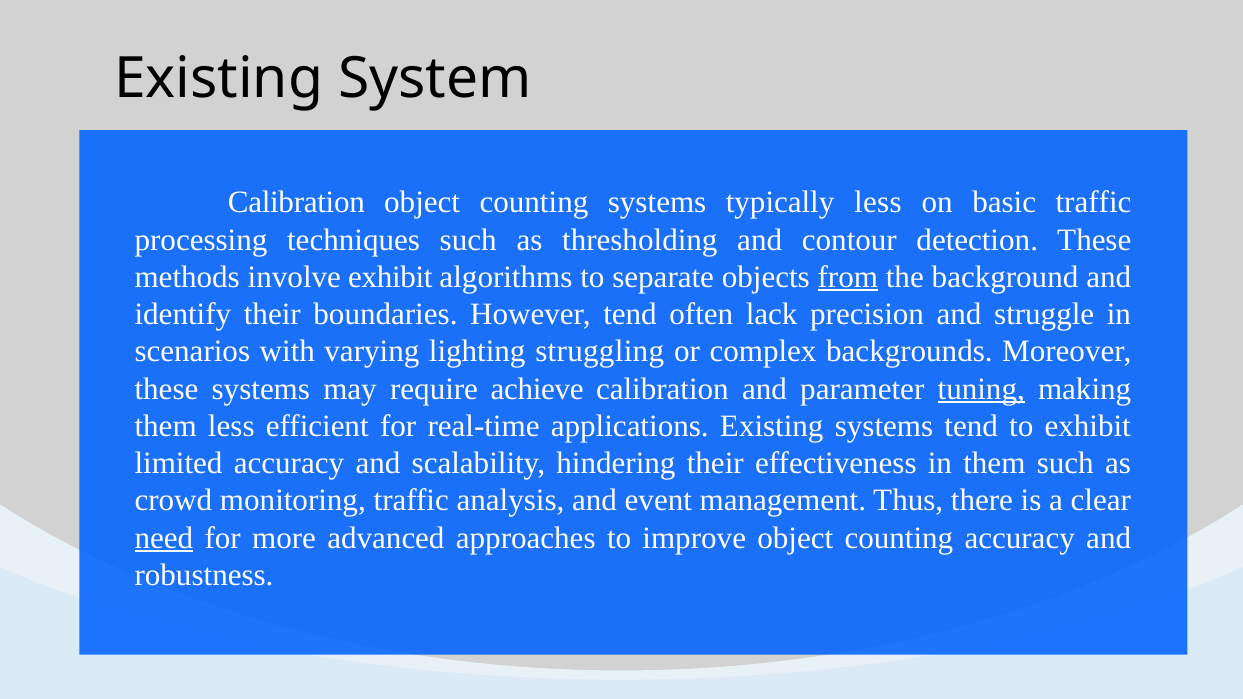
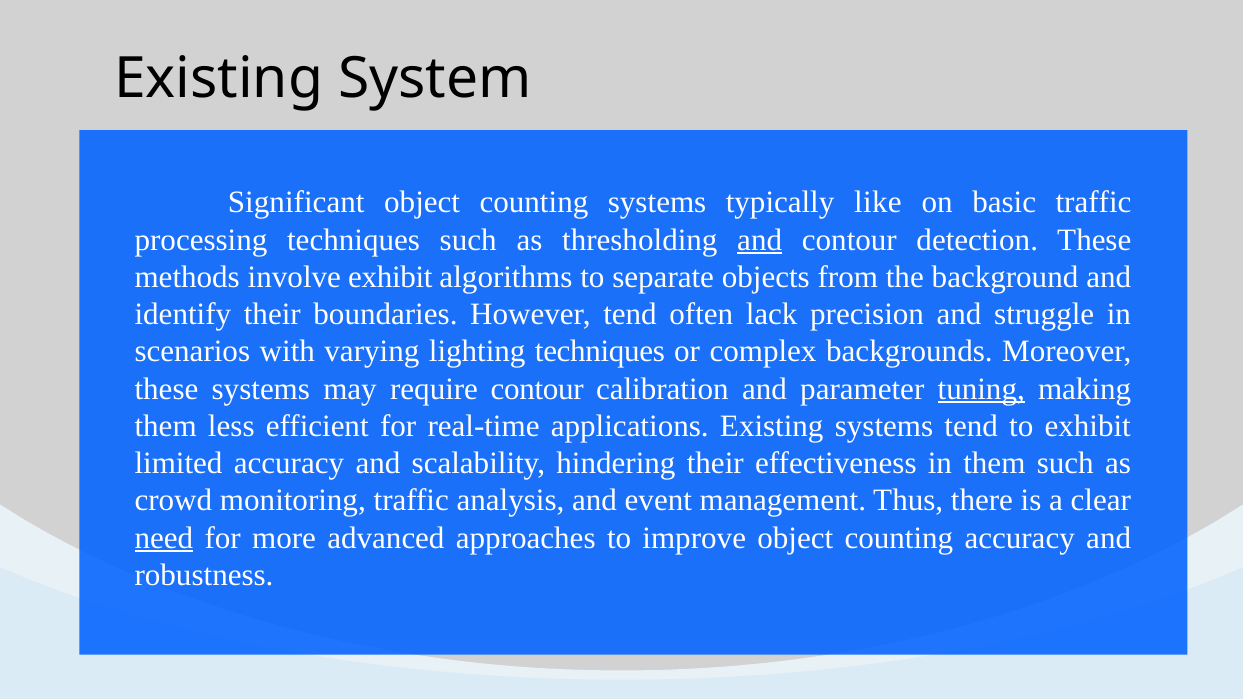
Calibration at (296, 203): Calibration -> Significant
typically less: less -> like
and at (760, 240) underline: none -> present
from underline: present -> none
lighting struggling: struggling -> techniques
require achieve: achieve -> contour
